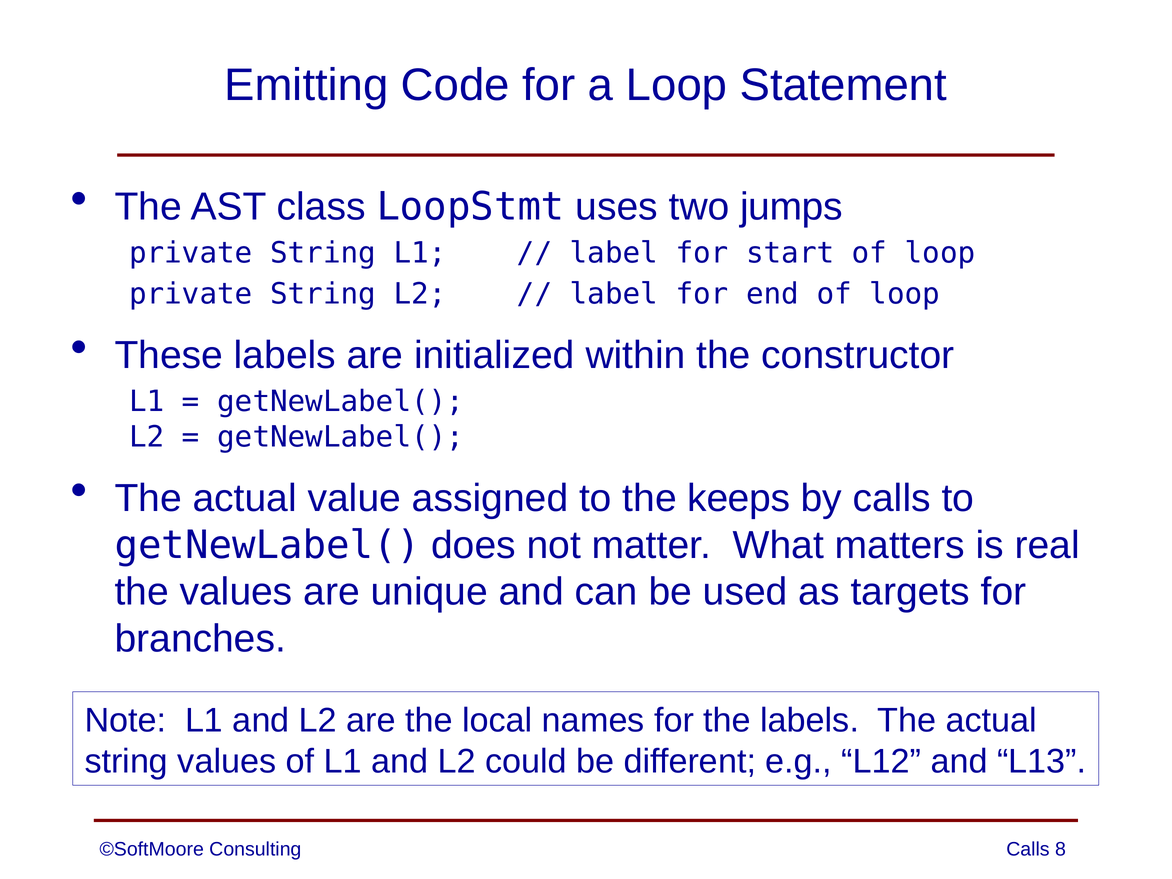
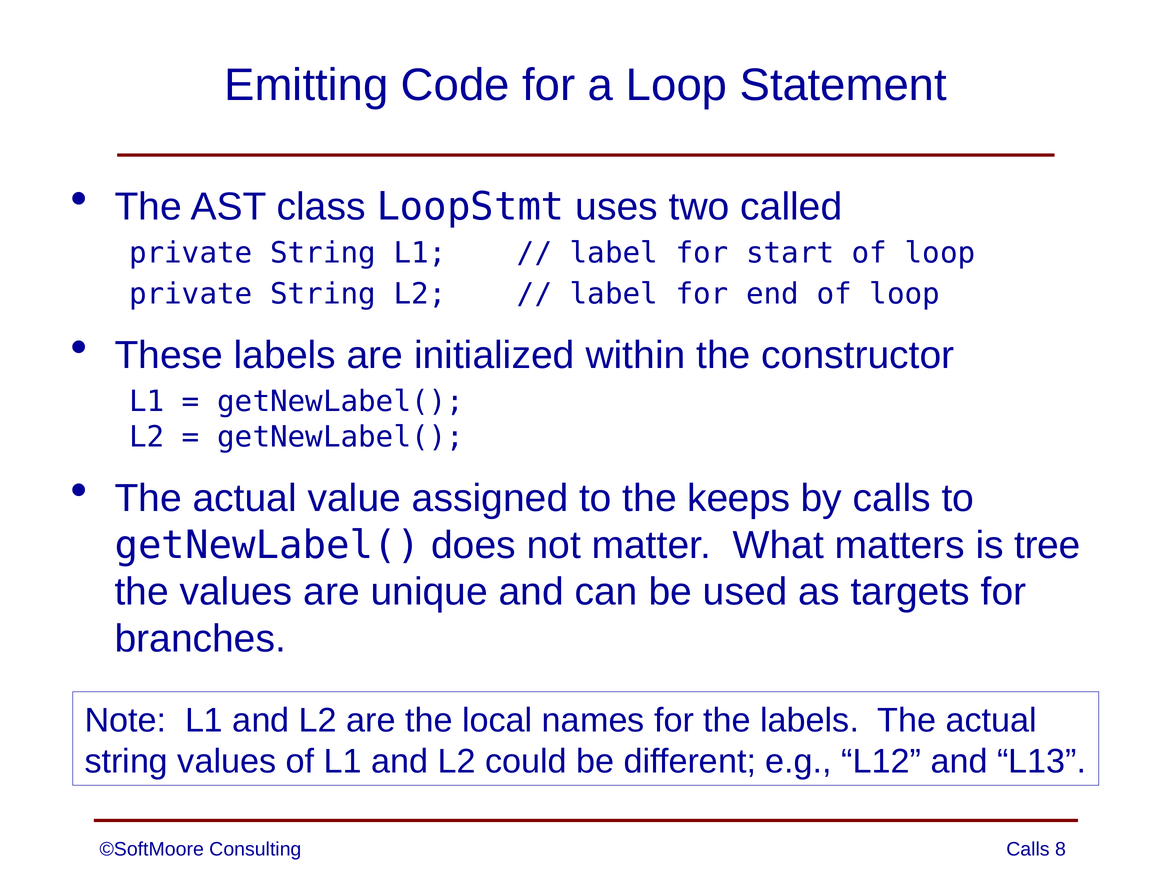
jumps: jumps -> called
real: real -> tree
